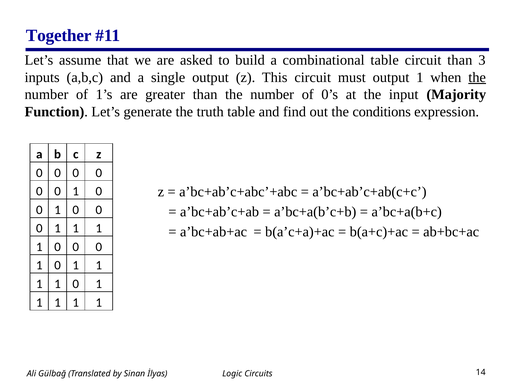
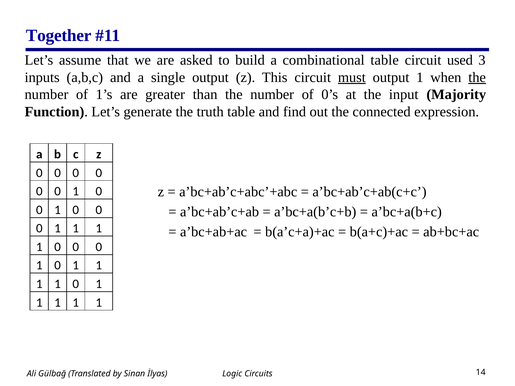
circuit than: than -> used
must underline: none -> present
conditions: conditions -> connected
